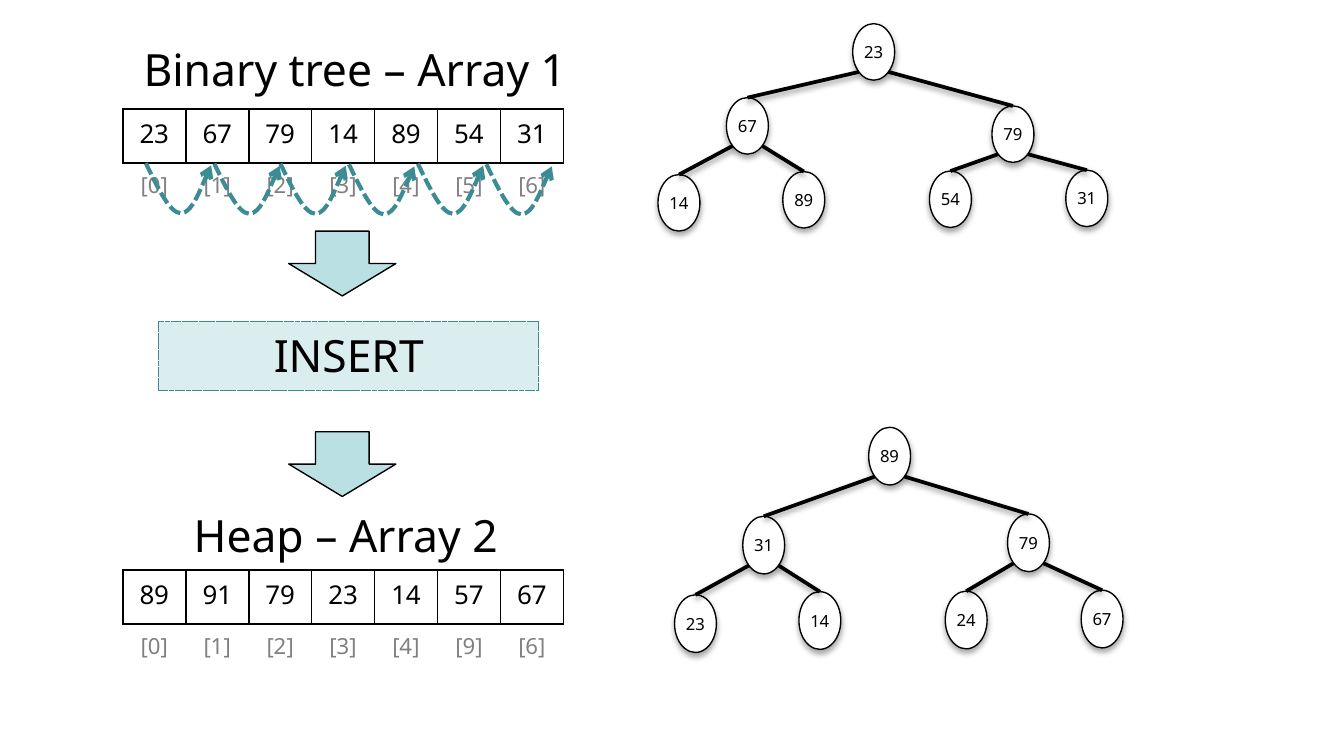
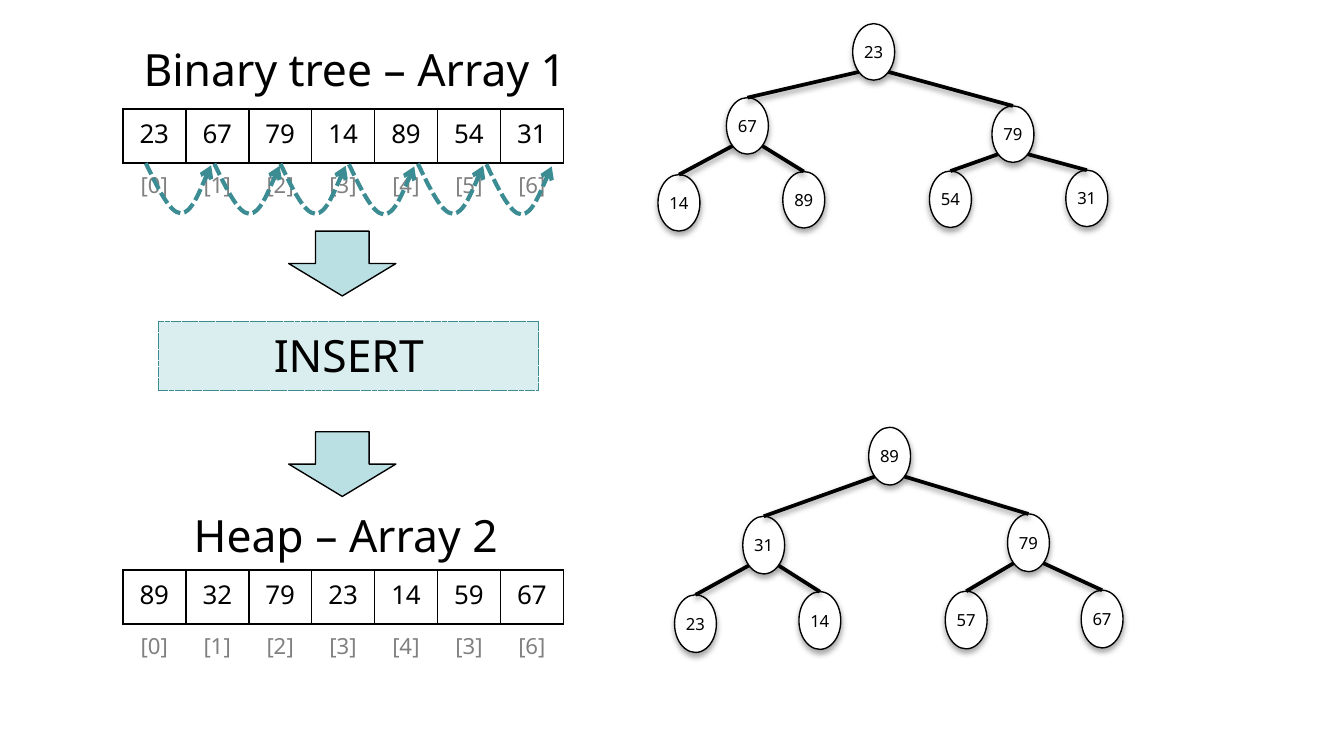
91: 91 -> 32
57: 57 -> 59
24: 24 -> 57
4 9: 9 -> 3
